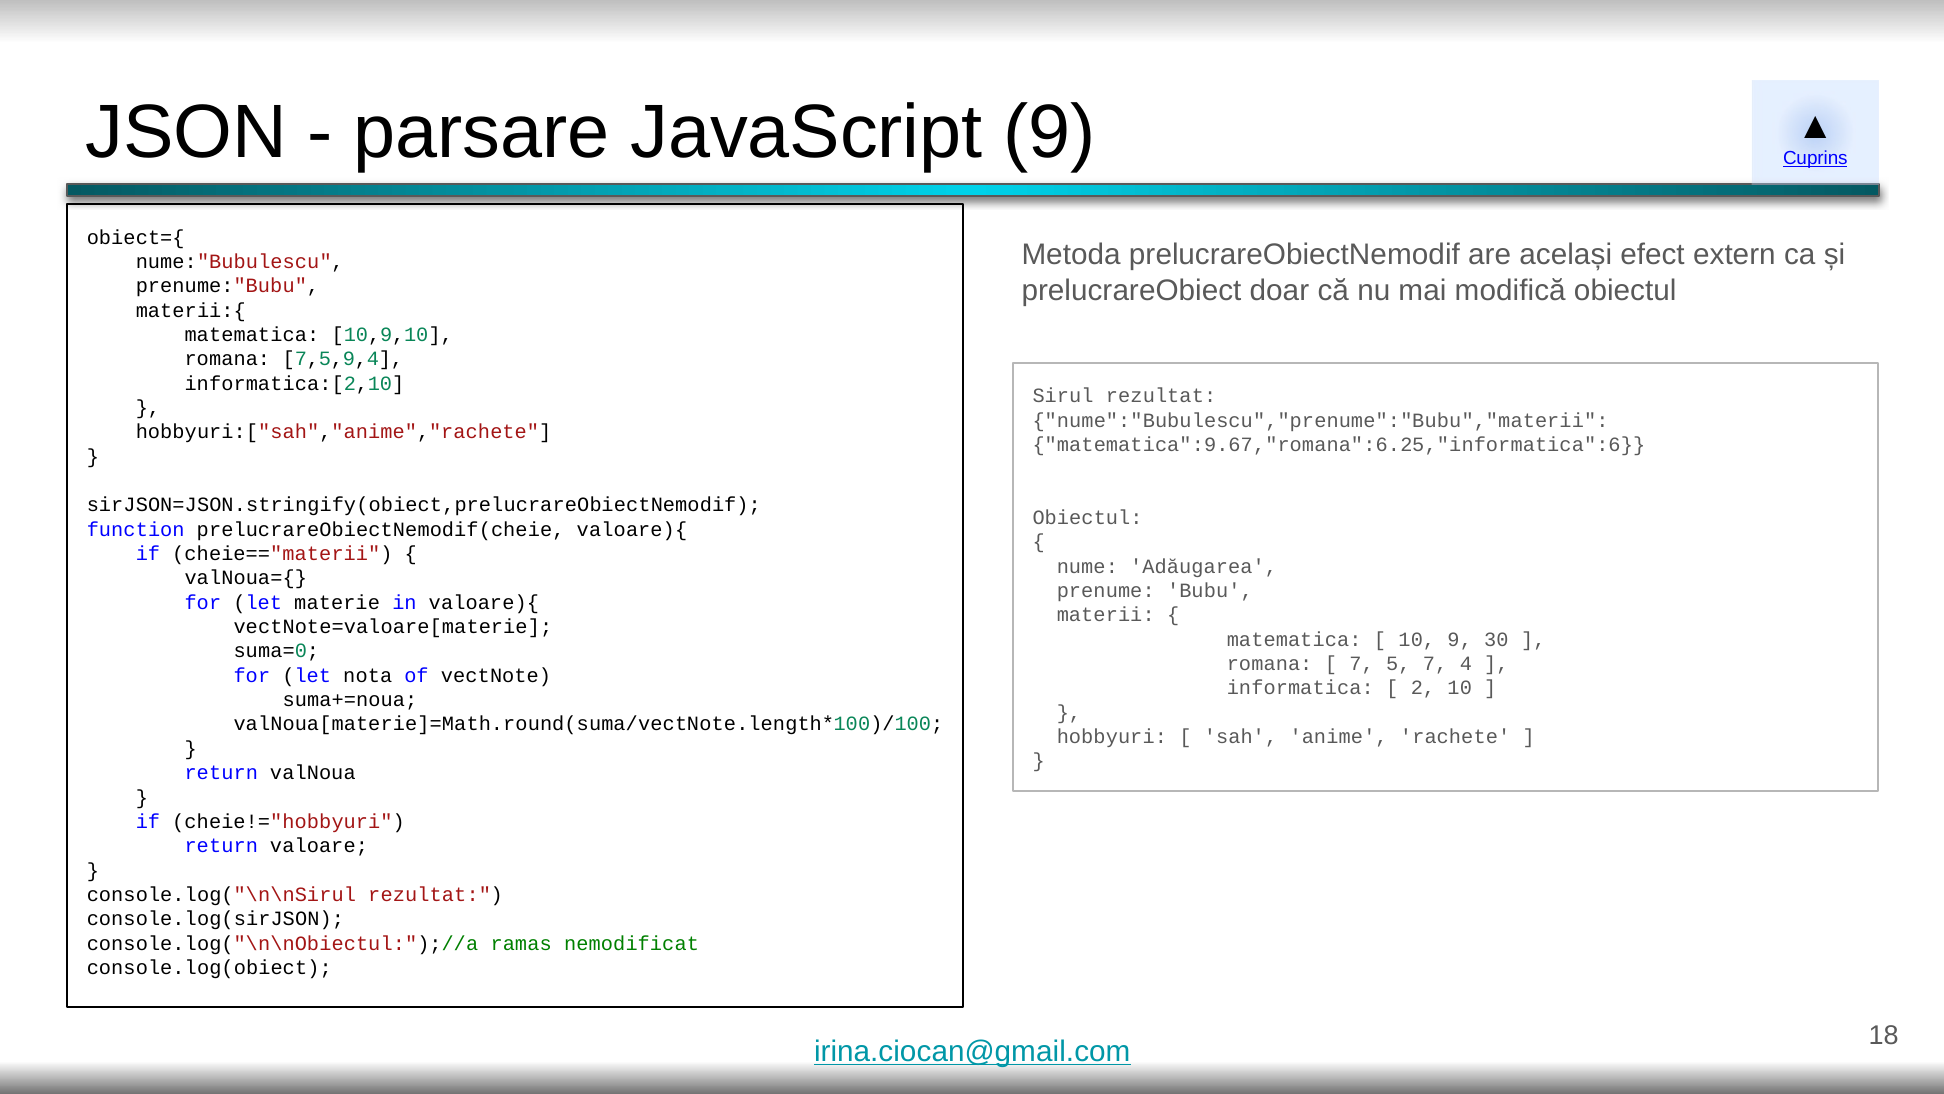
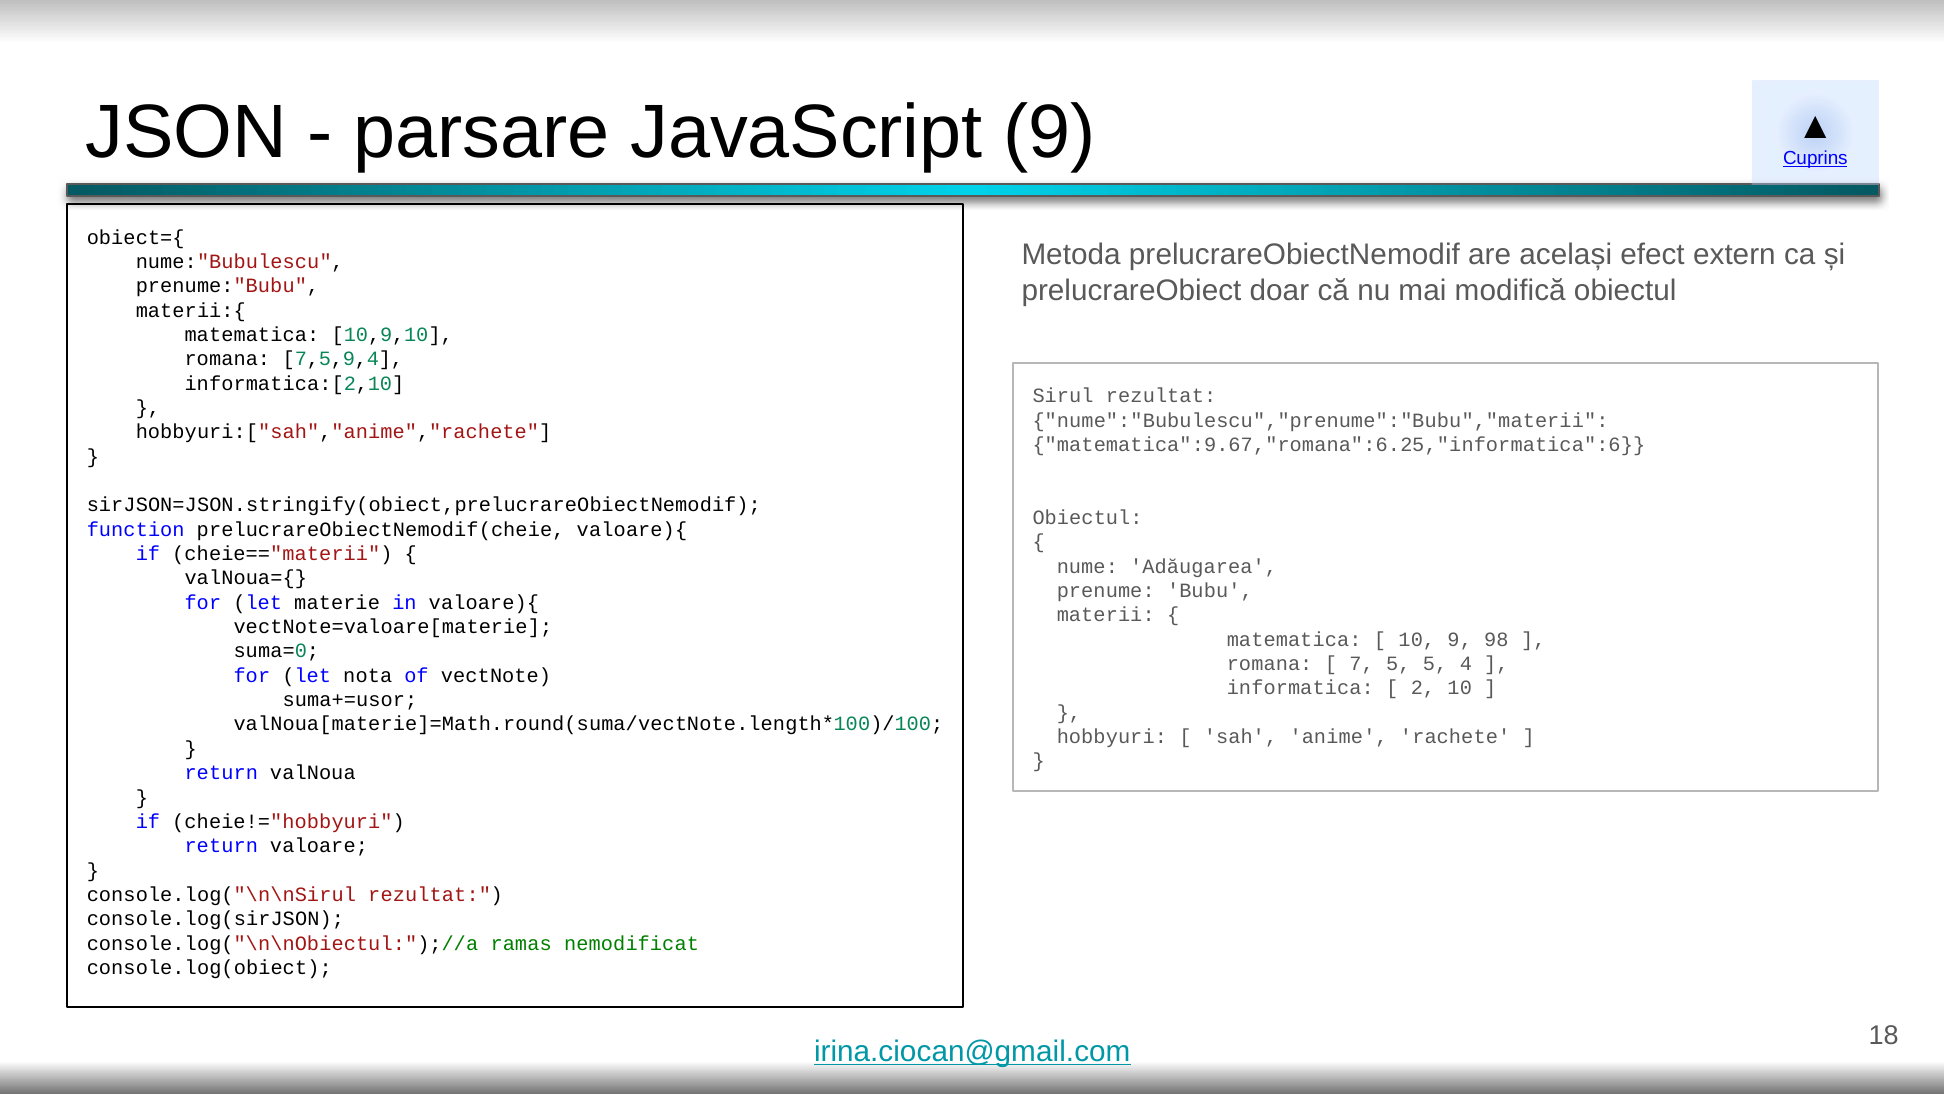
30: 30 -> 98
5 7: 7 -> 5
suma+=noua: suma+=noua -> suma+=usor
